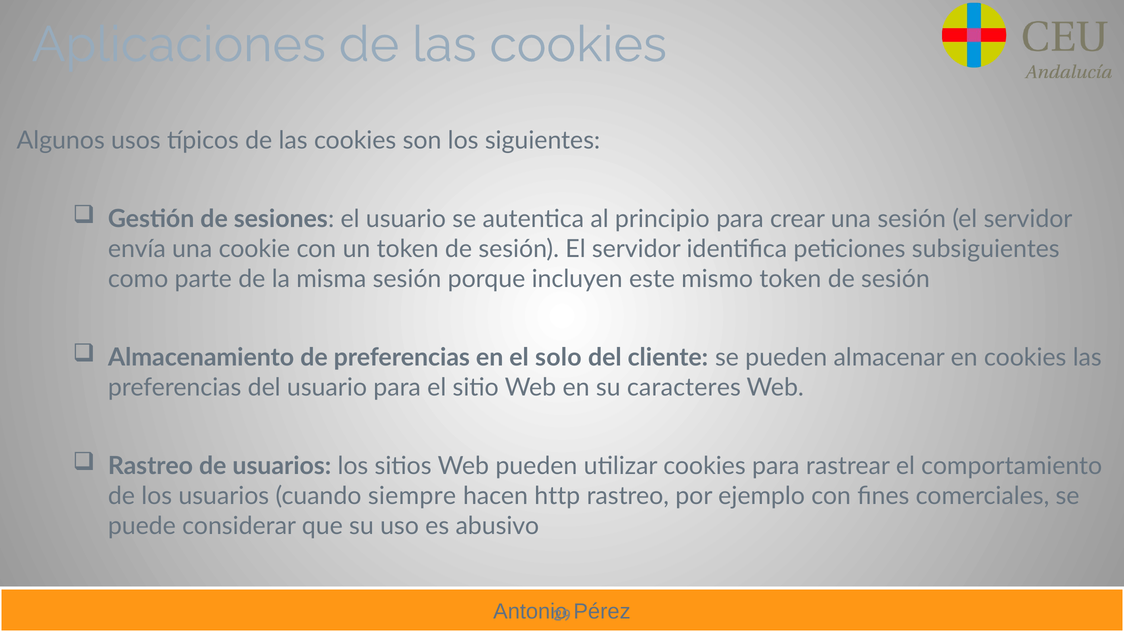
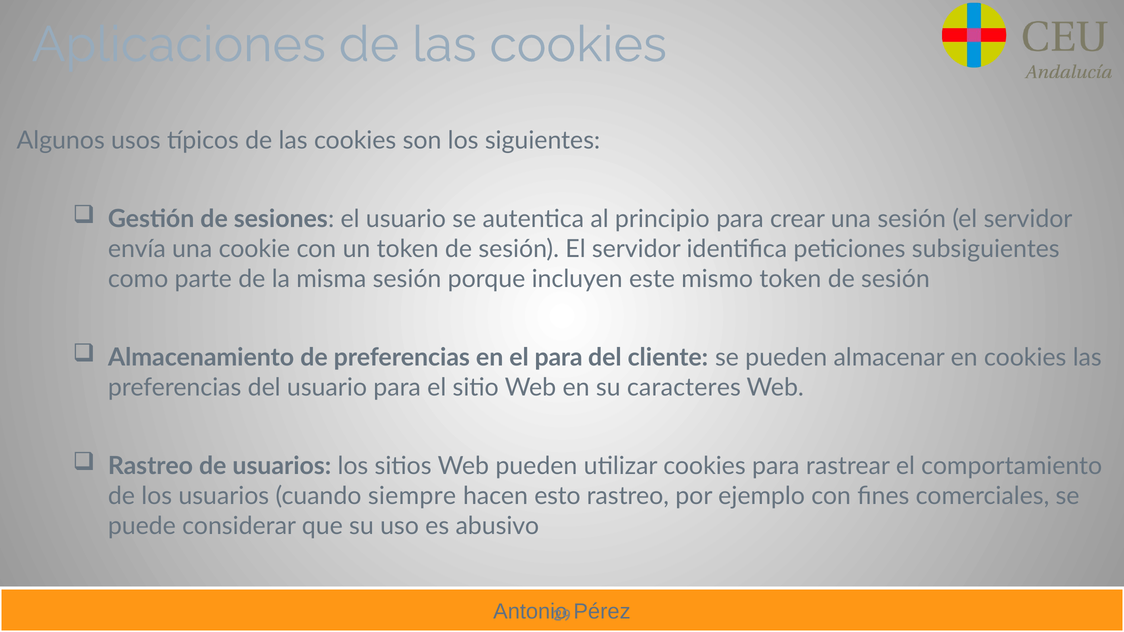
el solo: solo -> para
http: http -> esto
